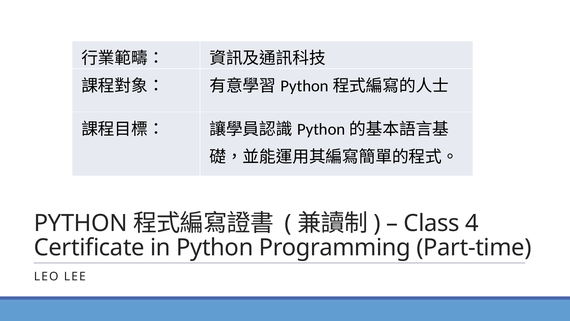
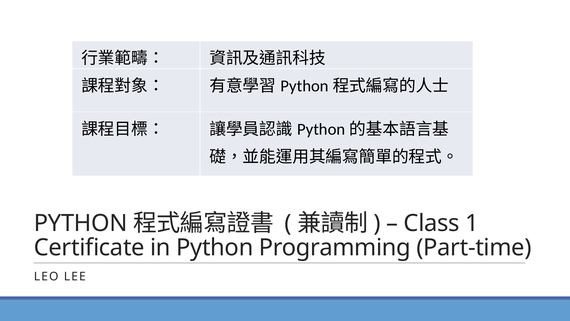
4: 4 -> 1
